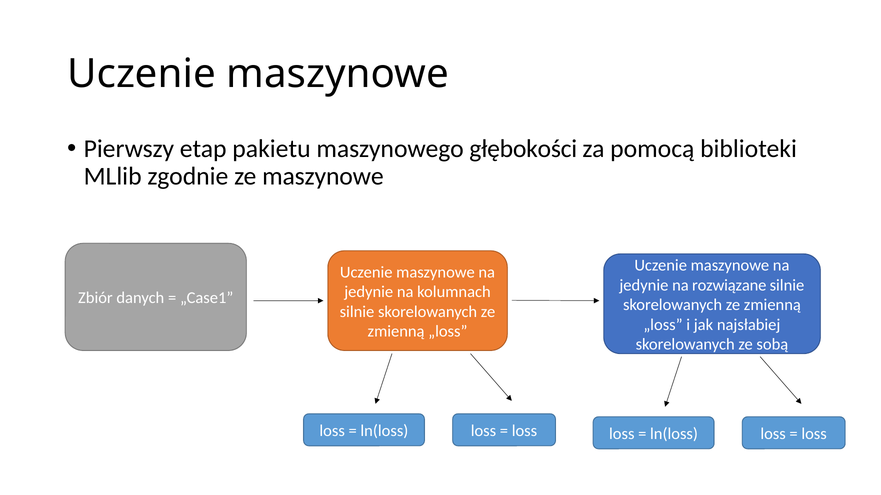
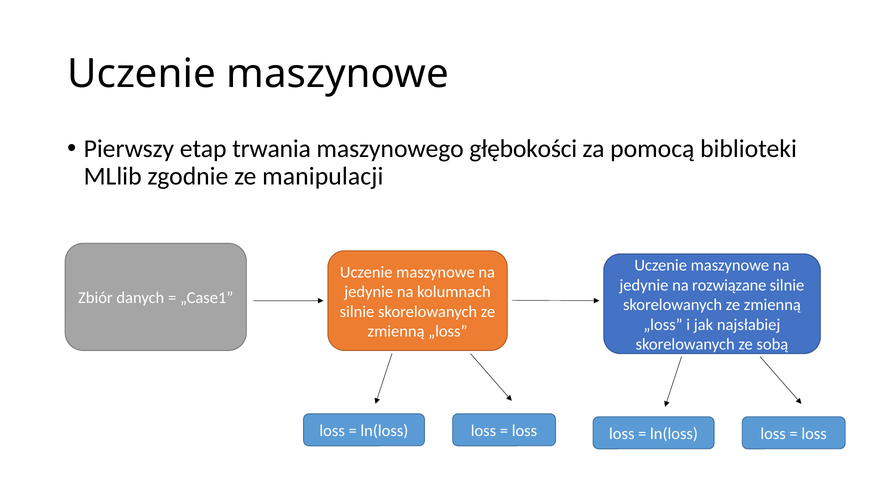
pakietu: pakietu -> trwania
ze maszynowe: maszynowe -> manipulacji
